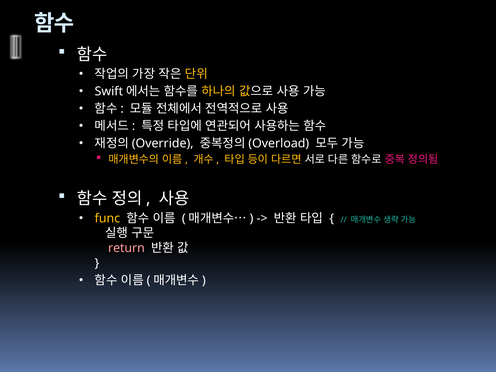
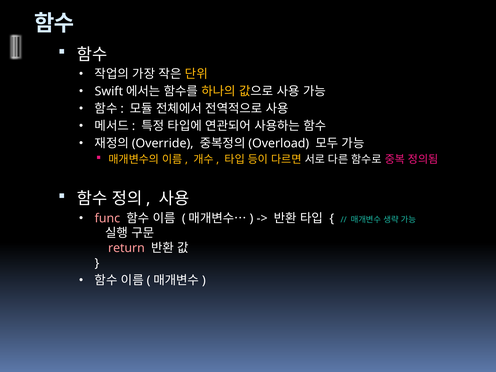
func colour: yellow -> pink
